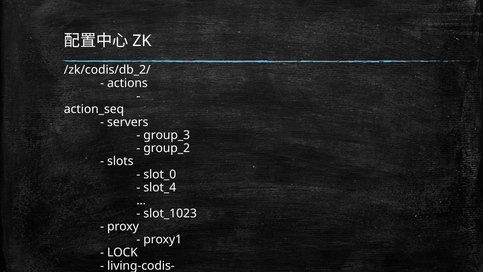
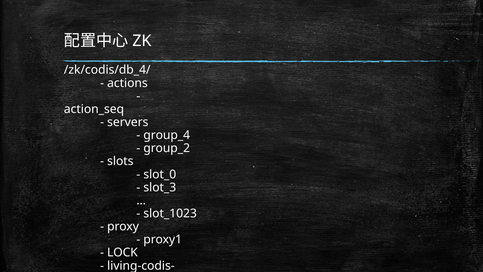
/zk/codis/db_2/: /zk/codis/db_2/ -> /zk/codis/db_4/
group_3: group_3 -> group_4
slot_4: slot_4 -> slot_3
